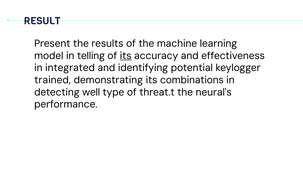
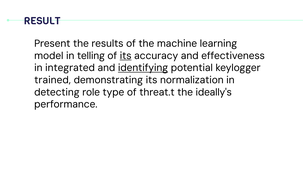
identifying underline: none -> present
combinations: combinations -> normalization
well: well -> role
neural's: neural's -> ideally's
